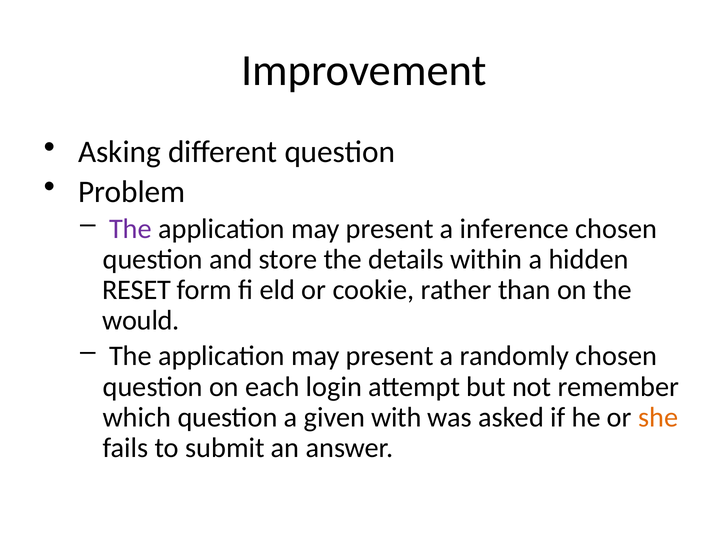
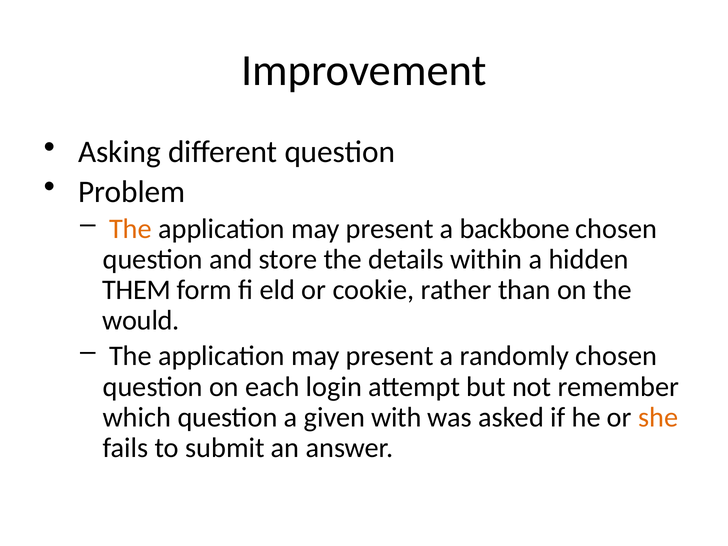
The at (130, 229) colour: purple -> orange
inference: inference -> backbone
RESET: RESET -> THEM
